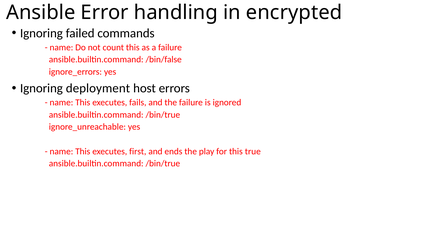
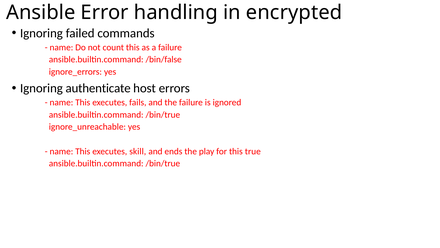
deployment: deployment -> authenticate
first: first -> skill
